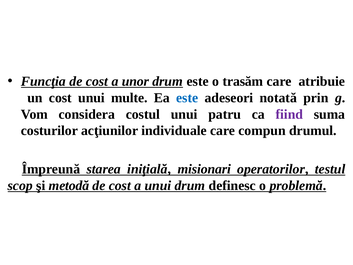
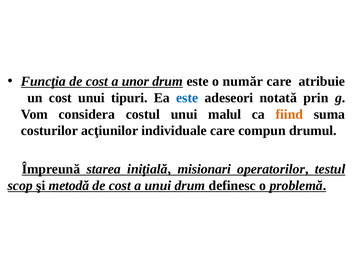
trasăm: trasăm -> număr
multe: multe -> tipuri
patru: patru -> malul
fiind colour: purple -> orange
